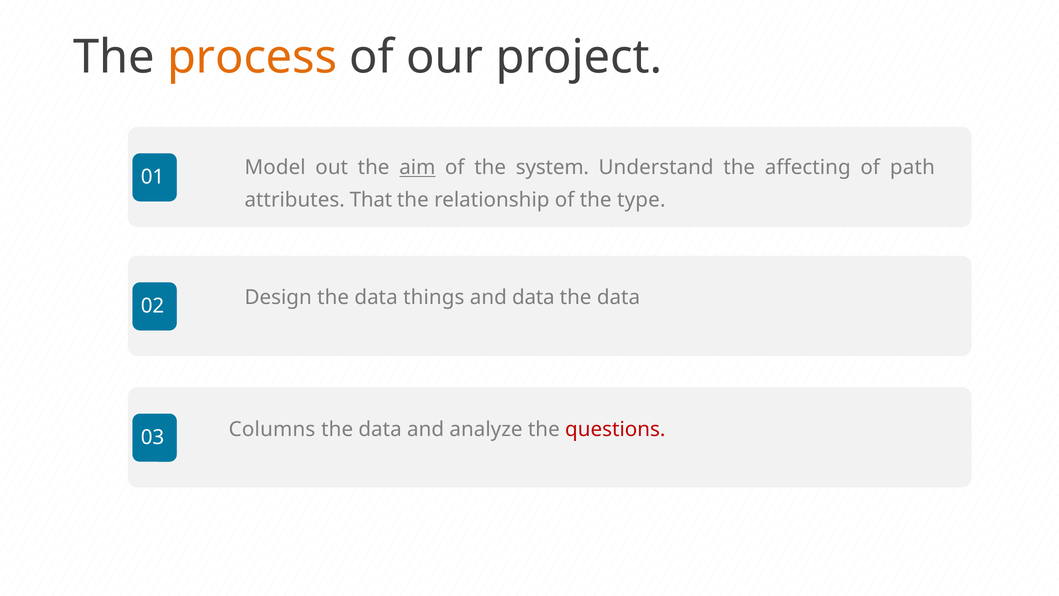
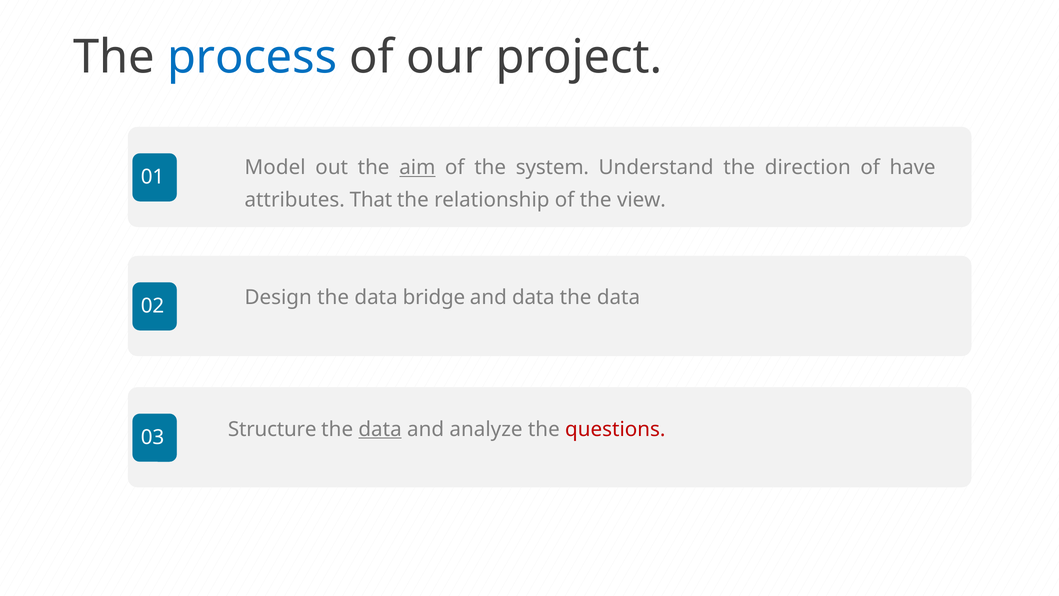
process colour: orange -> blue
affecting: affecting -> direction
path: path -> have
type: type -> view
things: things -> bridge
Columns: Columns -> Structure
data at (380, 429) underline: none -> present
